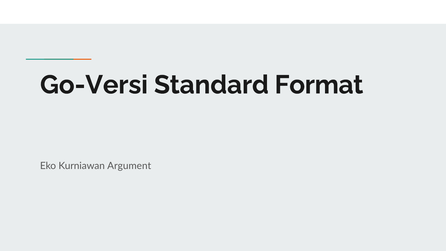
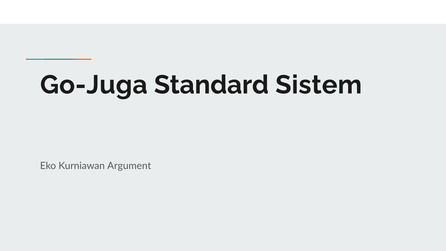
Go-Versi: Go-Versi -> Go-Juga
Format: Format -> Sistem
